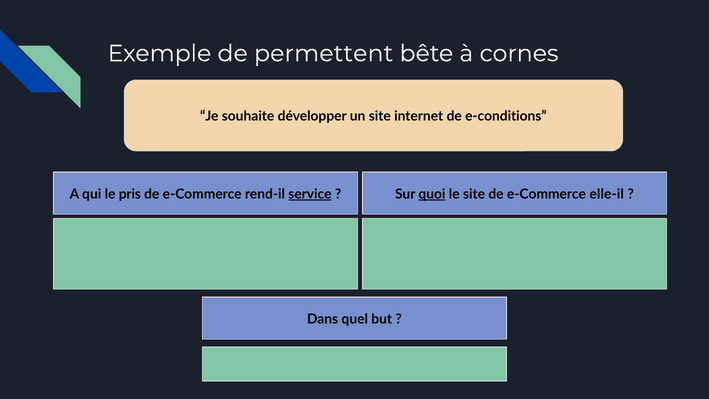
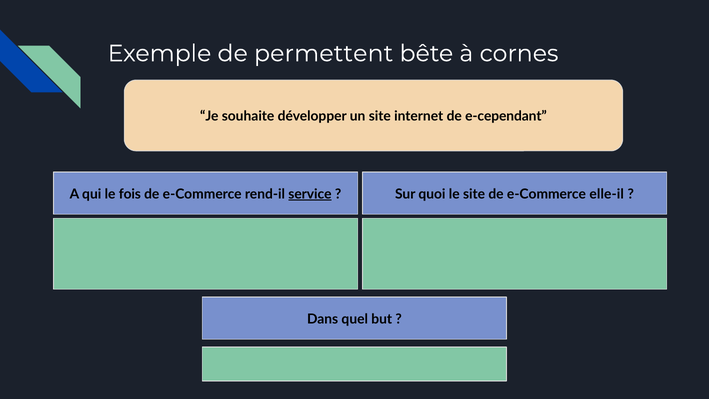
e-conditions: e-conditions -> e-cependant
pris: pris -> fois
quoi underline: present -> none
